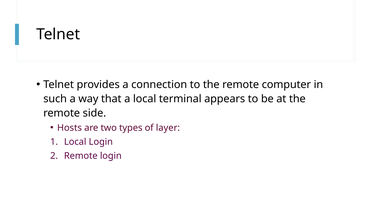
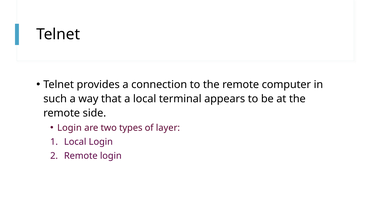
Hosts at (69, 128): Hosts -> Login
